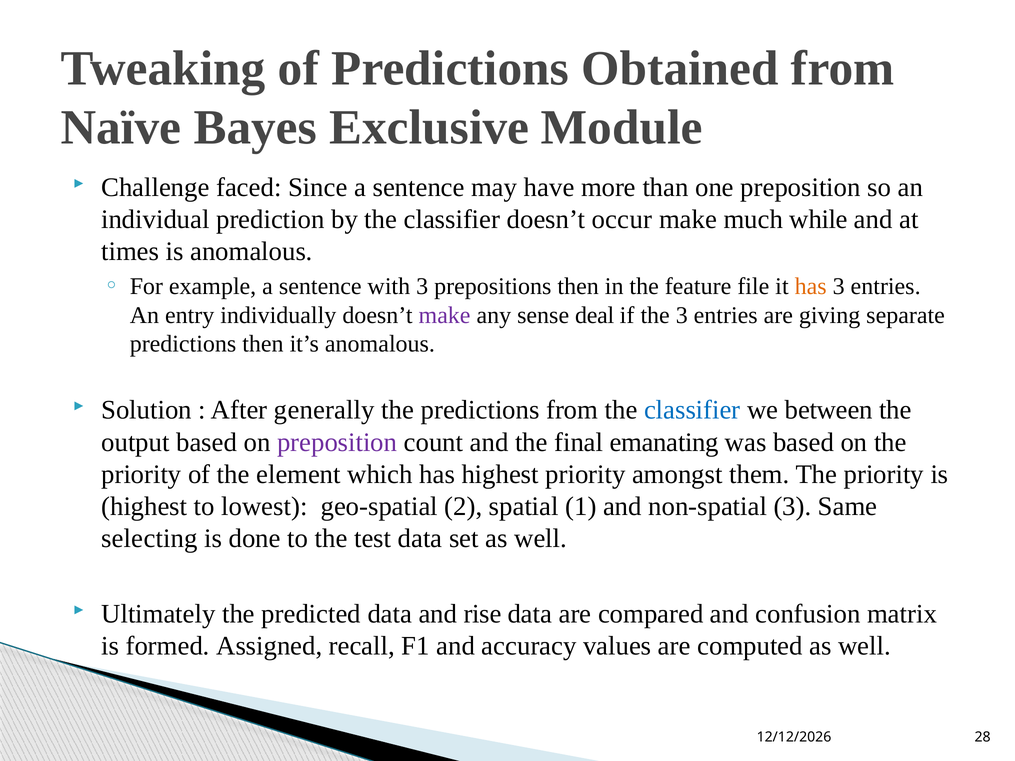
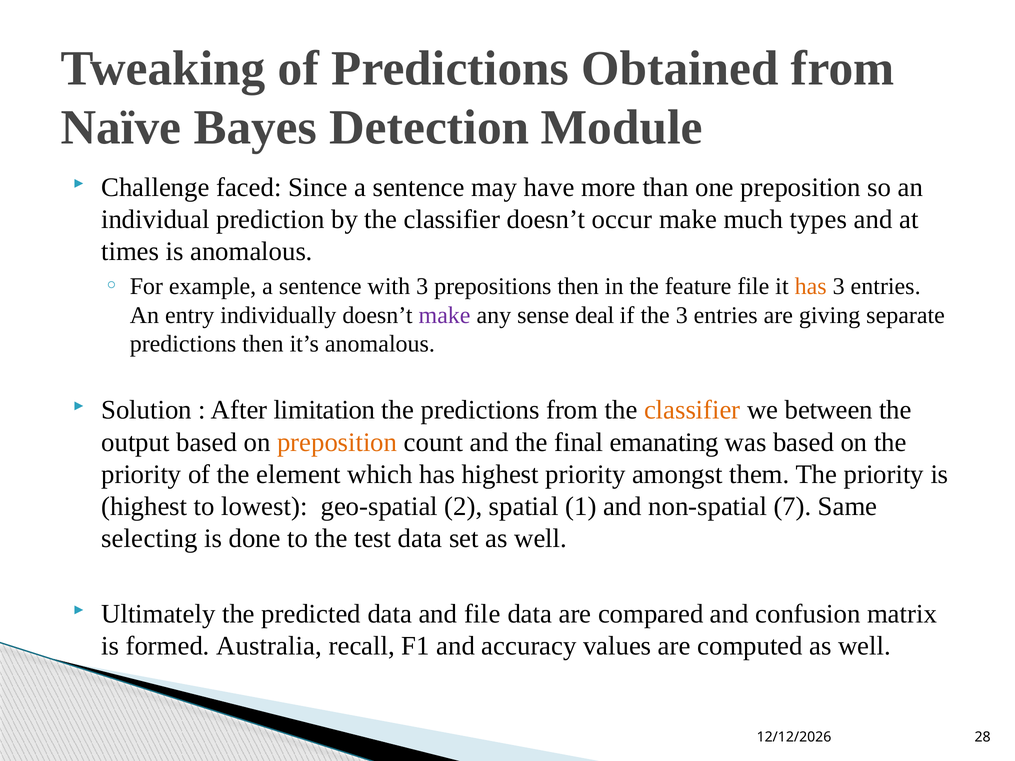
Exclusive: Exclusive -> Detection
while: while -> types
generally: generally -> limitation
classifier at (692, 410) colour: blue -> orange
preposition at (337, 442) colour: purple -> orange
non-spatial 3: 3 -> 7
and rise: rise -> file
Assigned: Assigned -> Australia
